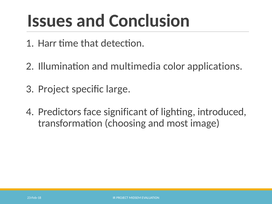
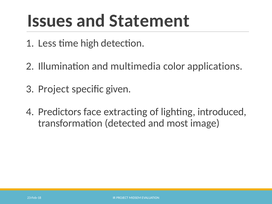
Conclusion: Conclusion -> Statement
Harr: Harr -> Less
that: that -> high
large: large -> given
significant: significant -> extracting
choosing: choosing -> detected
